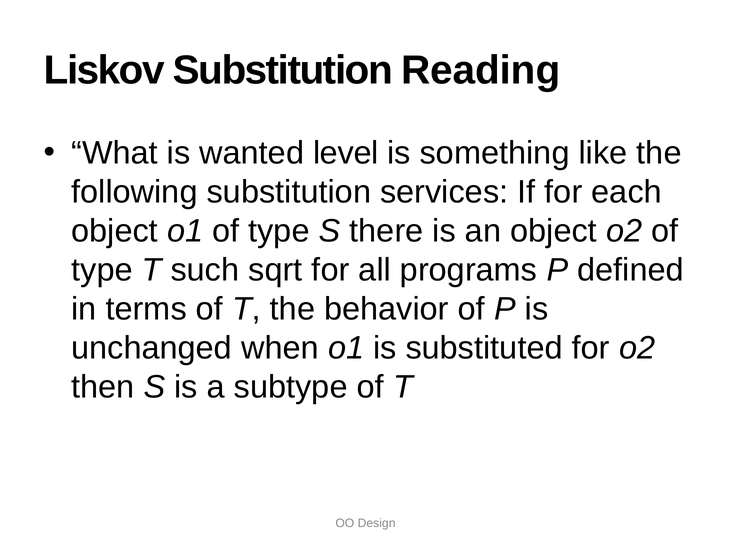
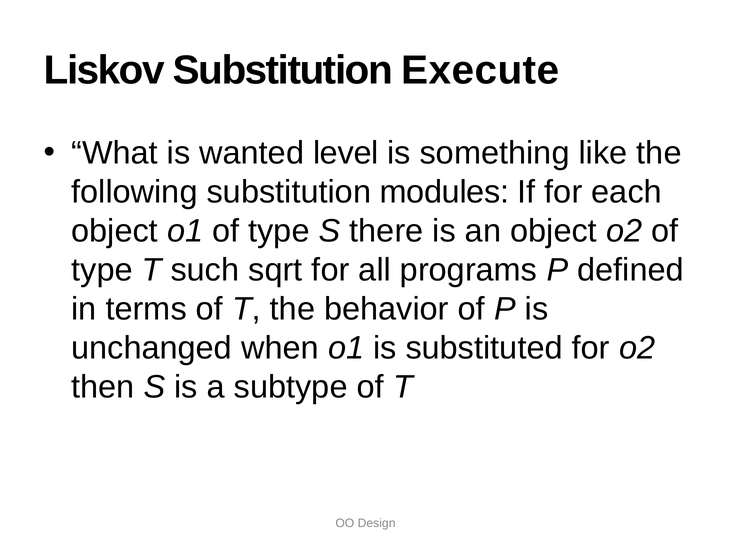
Reading: Reading -> Execute
services: services -> modules
